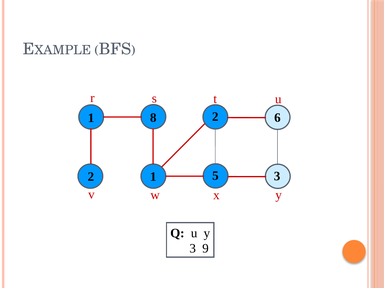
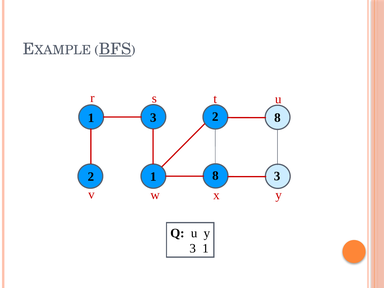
BFS underline: none -> present
2 6: 6 -> 8
1 8: 8 -> 3
1 5: 5 -> 8
9 at (205, 248): 9 -> 1
